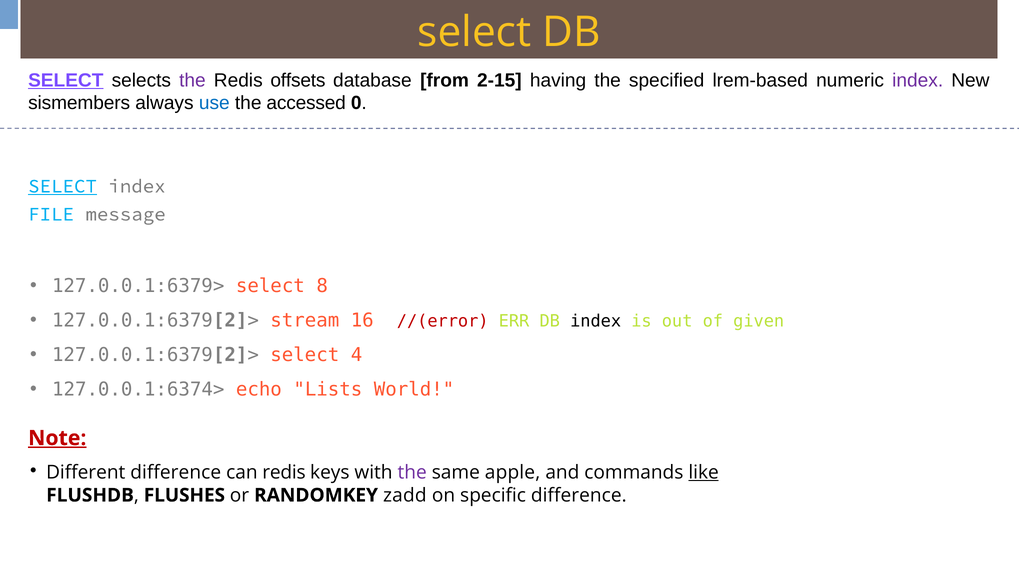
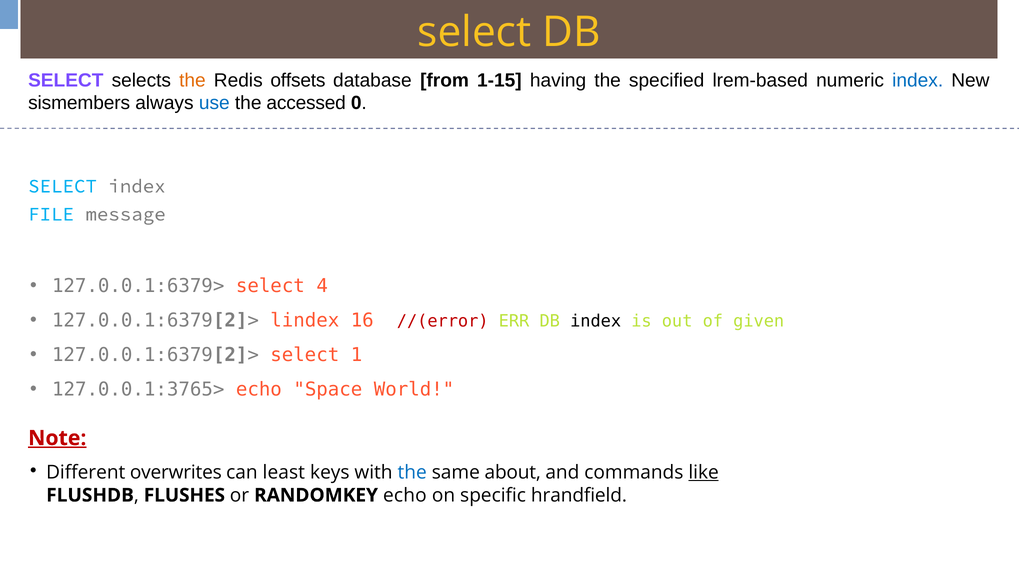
SELECT at (66, 80) underline: present -> none
the at (192, 80) colour: purple -> orange
2-15: 2-15 -> 1-15
index at (918, 80) colour: purple -> blue
SELECT at (63, 186) underline: present -> none
8: 8 -> 4
stream: stream -> lindex
4: 4 -> 1
127.0.0.1:6374>: 127.0.0.1:6374> -> 127.0.0.1:3765>
Lists: Lists -> Space
Different difference: difference -> overwrites
can redis: redis -> least
the at (412, 472) colour: purple -> blue
apple: apple -> about
RANDOMKEY zadd: zadd -> echo
specific difference: difference -> hrandfield
